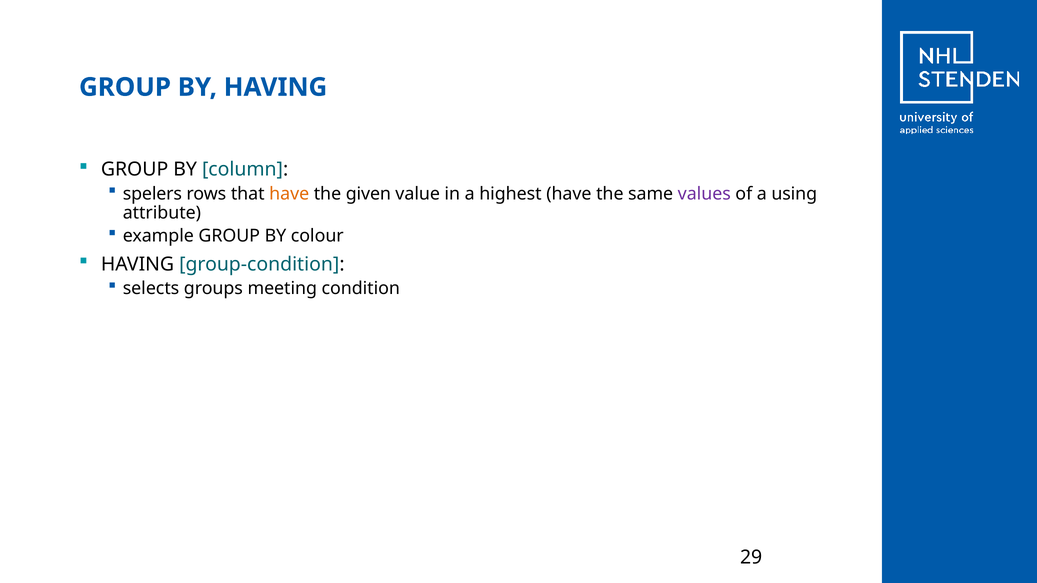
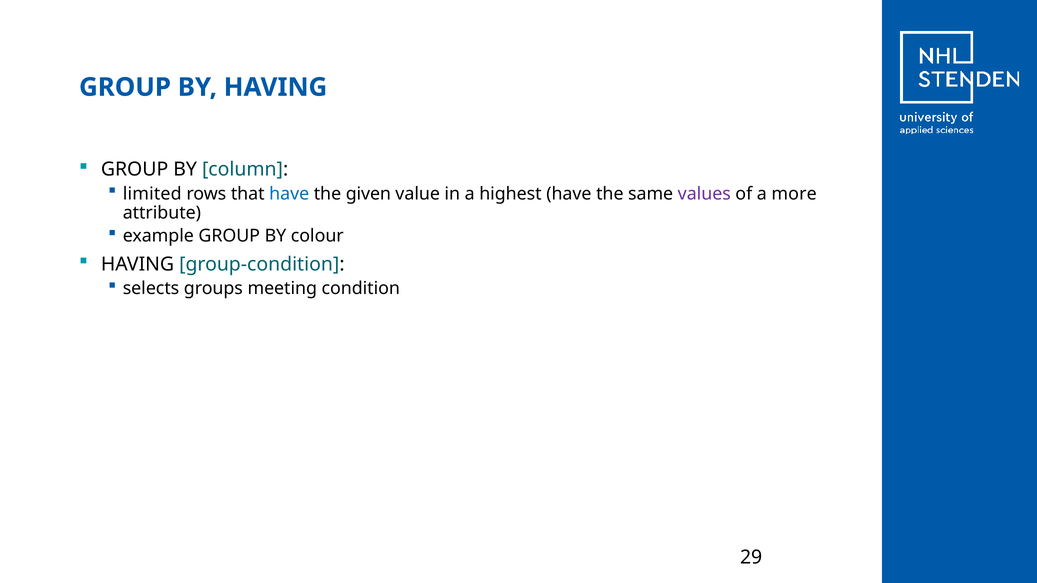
spelers: spelers -> limited
have at (289, 194) colour: orange -> blue
using: using -> more
